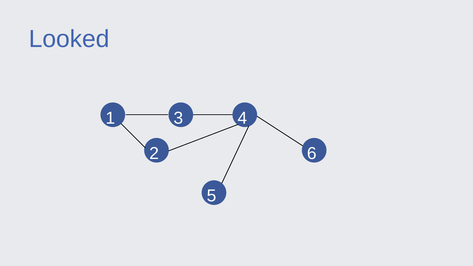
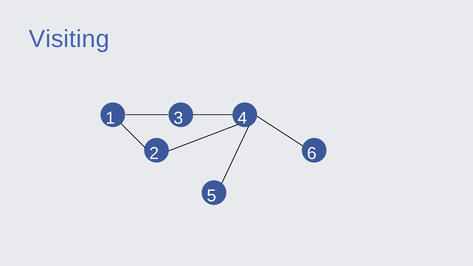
Looked: Looked -> Visiting
